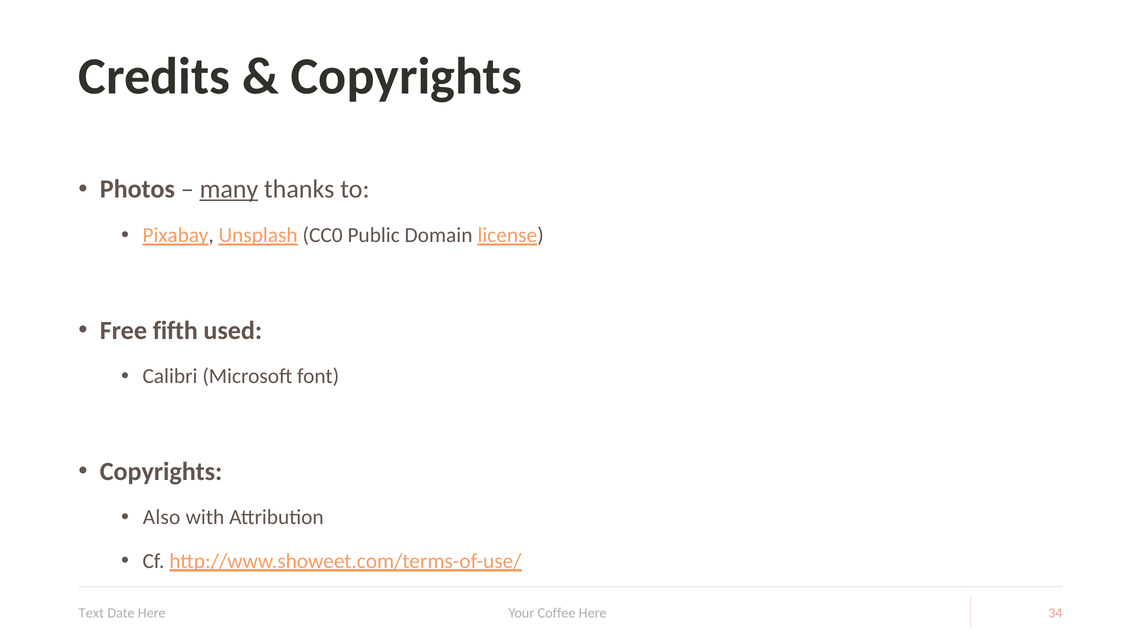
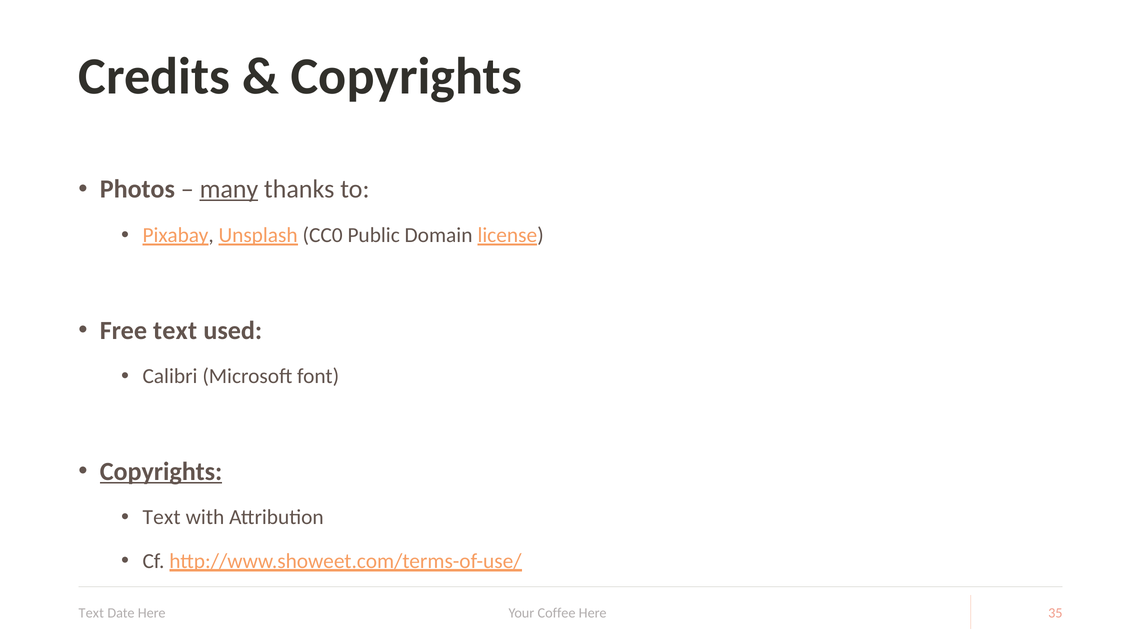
Free fifth: fifth -> text
Copyrights at (161, 471) underline: none -> present
Also at (162, 517): Also -> Text
34: 34 -> 35
